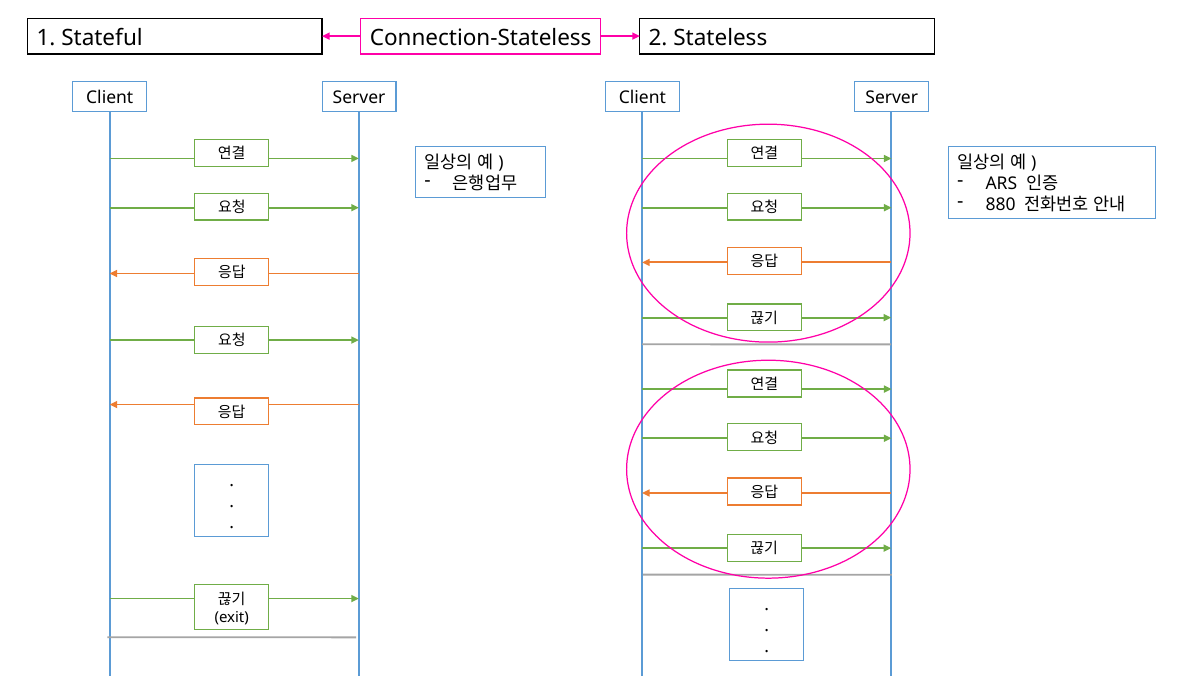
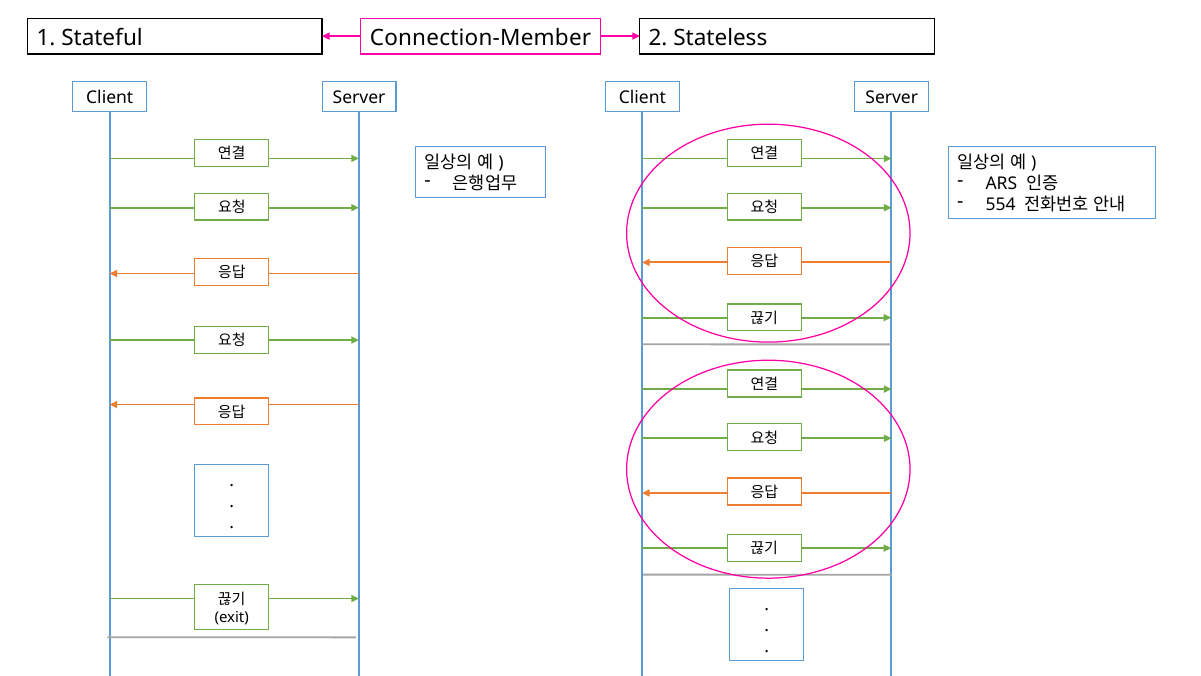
Connection-Stateless: Connection-Stateless -> Connection-Member
880: 880 -> 554
